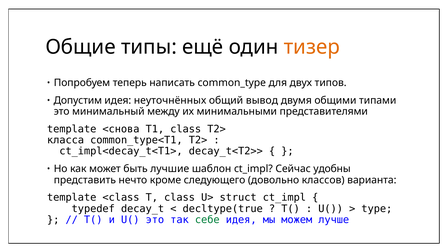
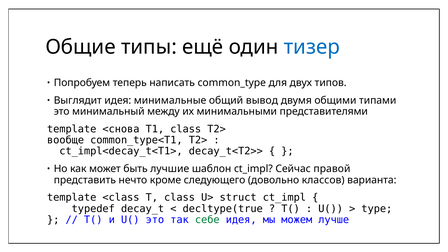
тизер colour: orange -> blue
Допустим: Допустим -> Выглядит
неуточнённых: неуточнённых -> минимальные
класса: класса -> вообще
удобны: удобны -> правой
